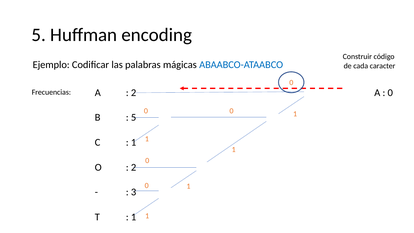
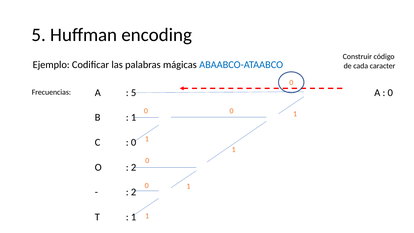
2 at (134, 93): 2 -> 5
5 at (134, 118): 5 -> 1
1 at (134, 142): 1 -> 0
3 at (134, 192): 3 -> 2
